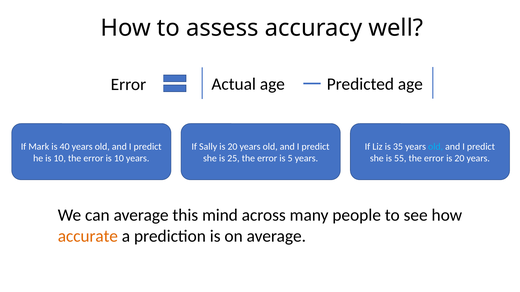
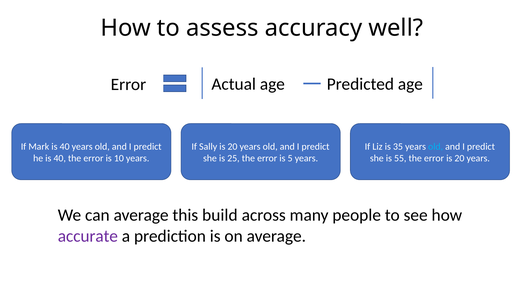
he is 10: 10 -> 40
mind: mind -> build
accurate colour: orange -> purple
